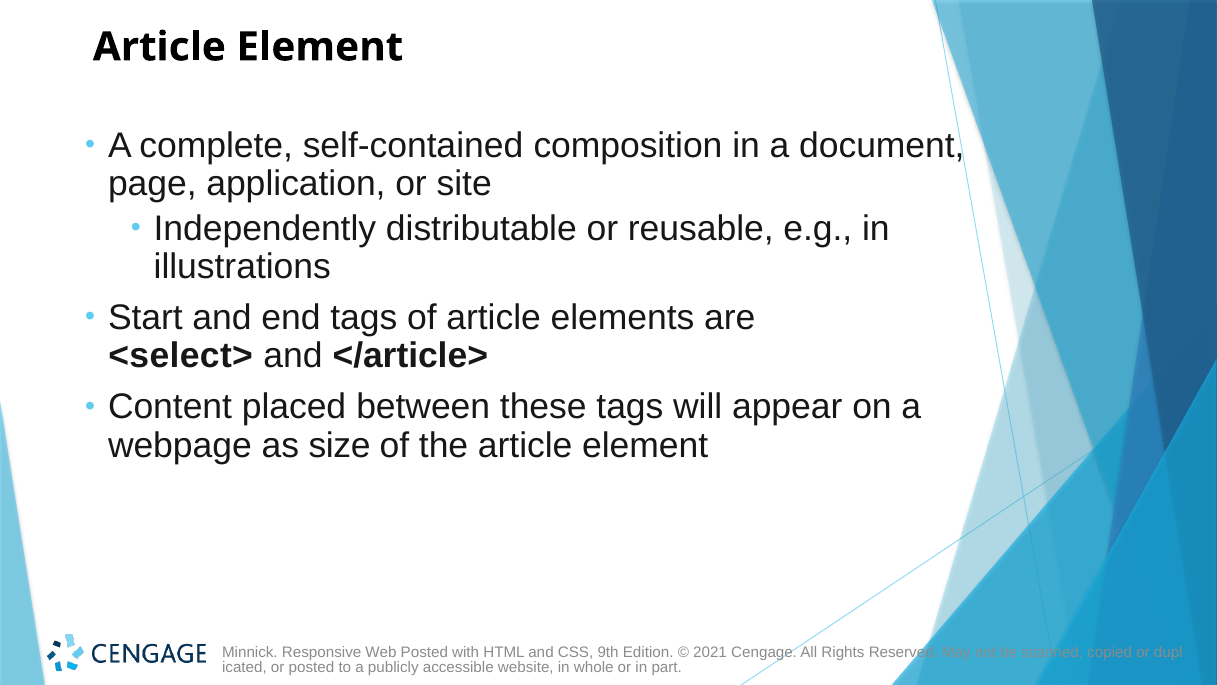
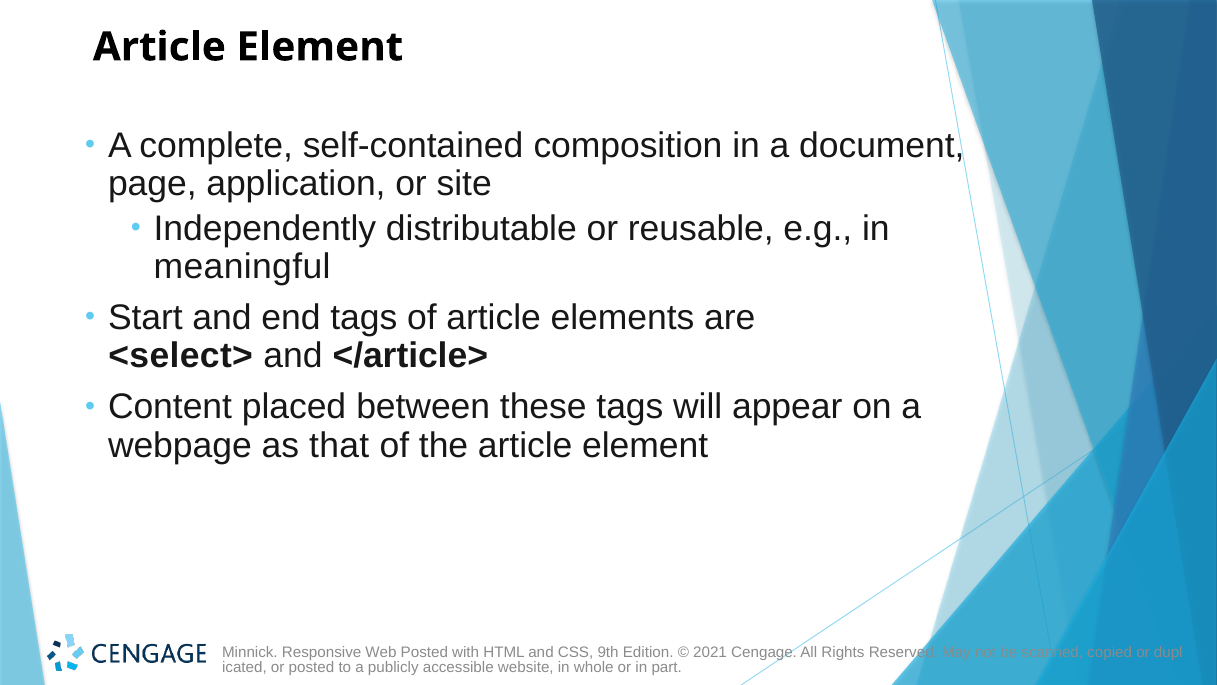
illustrations: illustrations -> meaningful
size: size -> that
